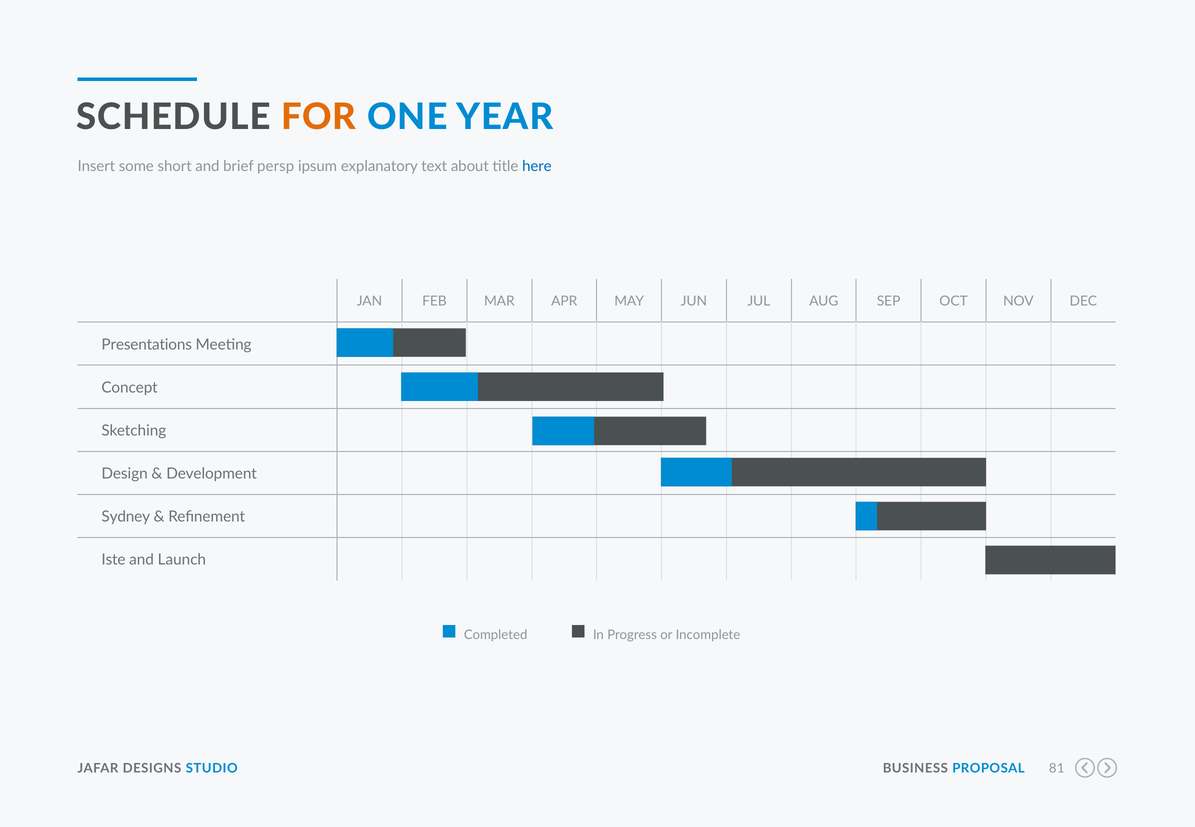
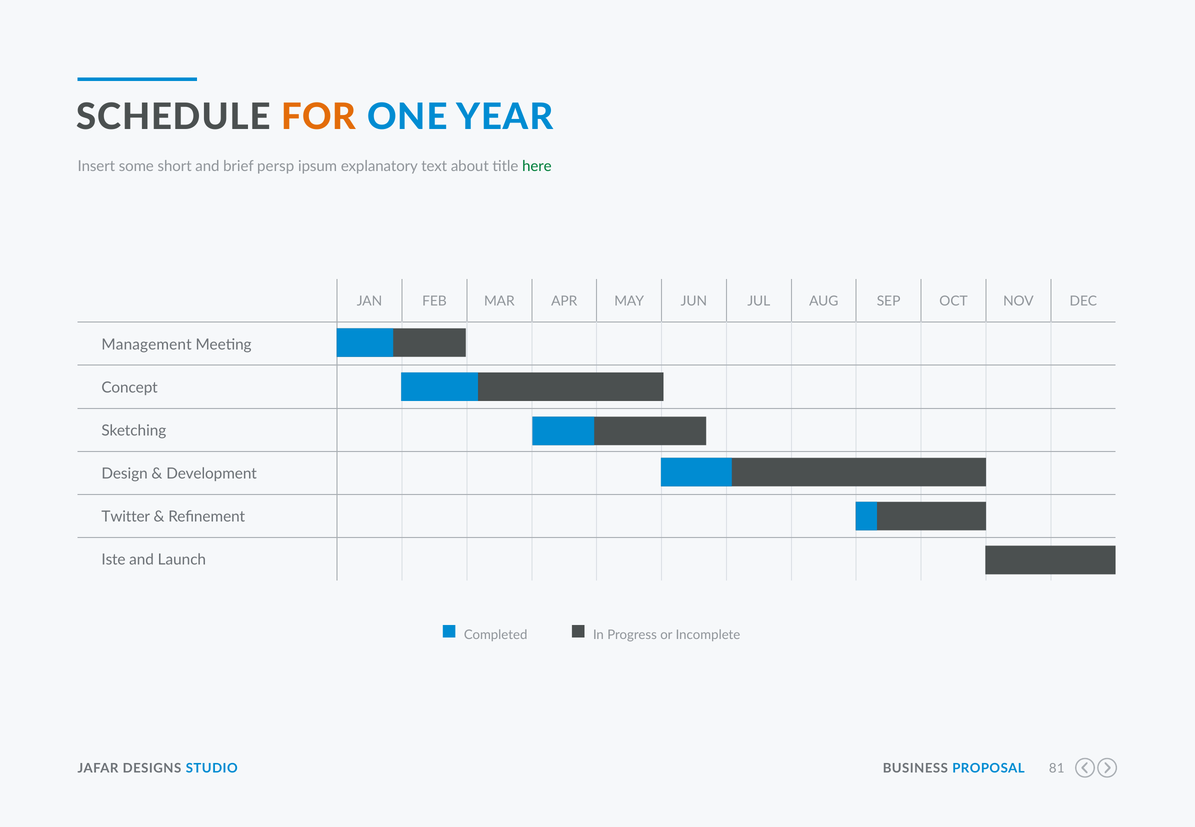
here colour: blue -> green
Presentations: Presentations -> Management
Sydney: Sydney -> Twitter
